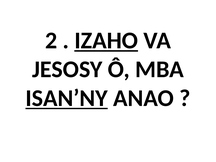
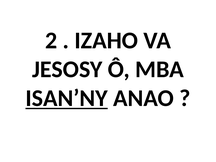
IZAHO underline: present -> none
